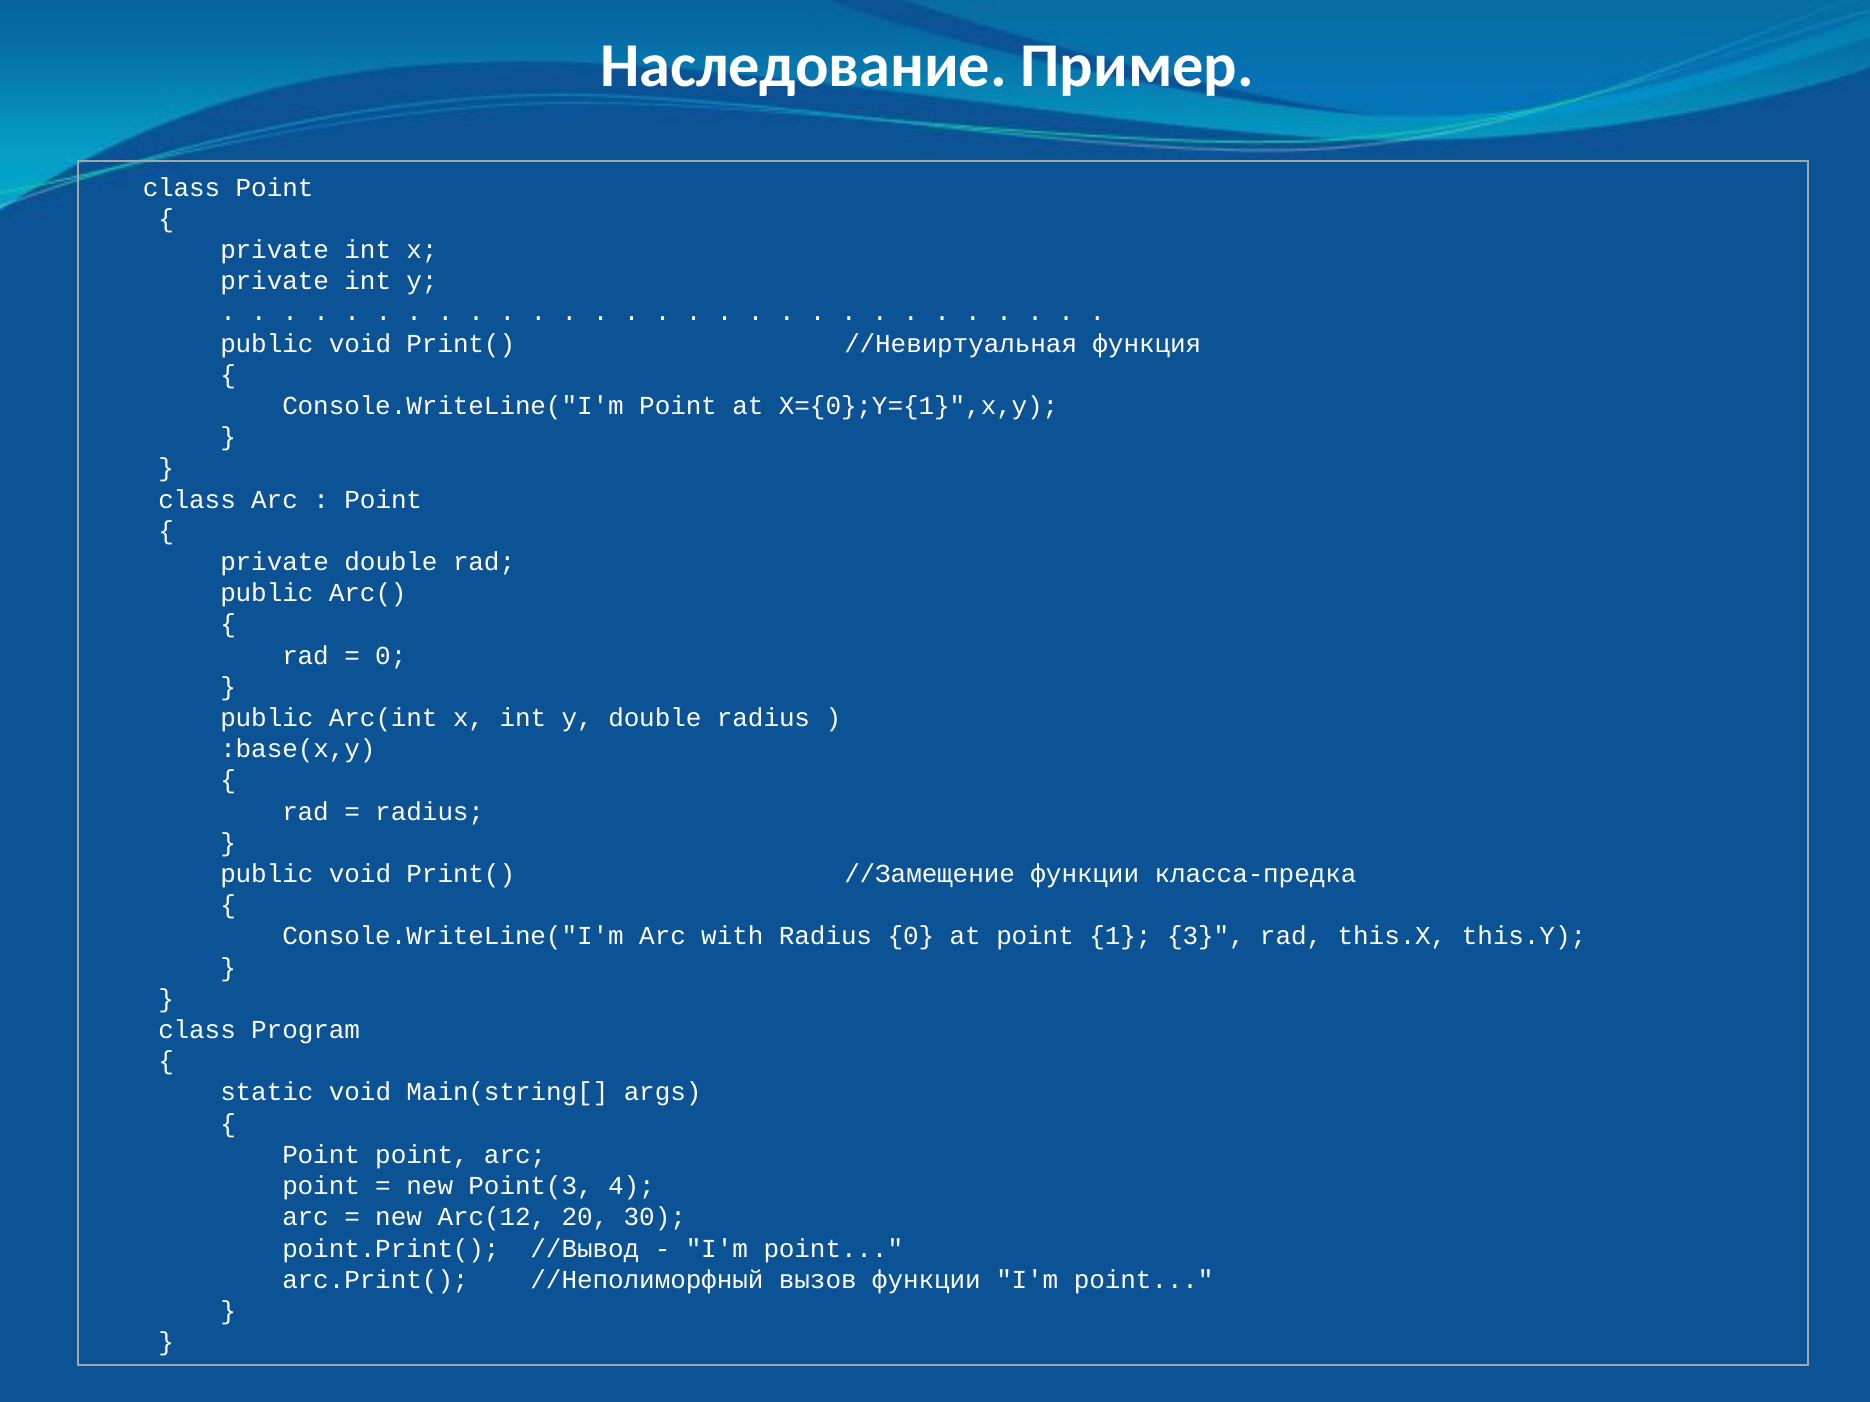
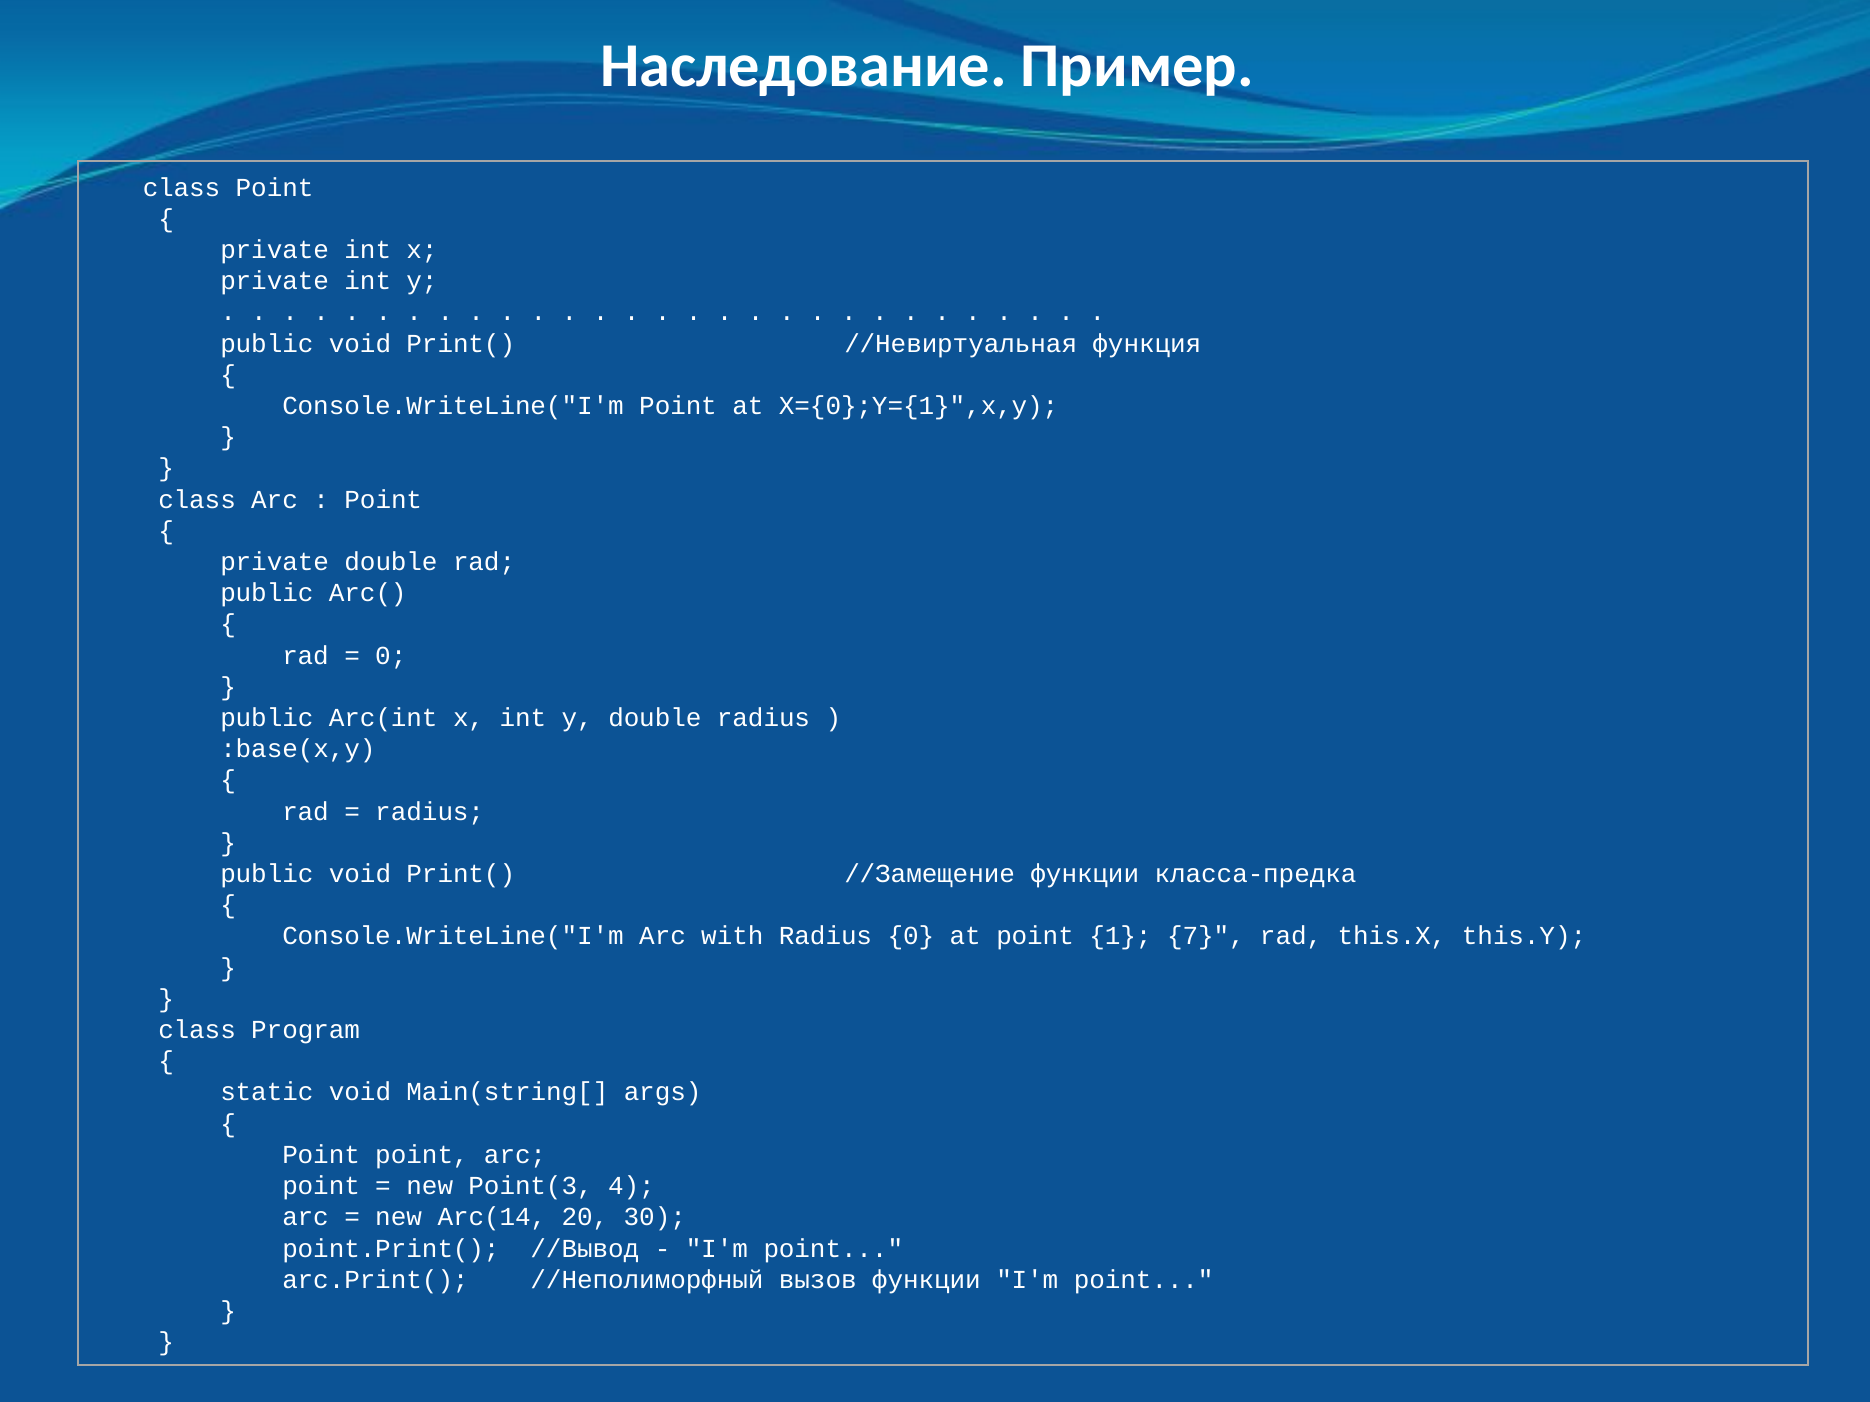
3: 3 -> 7
Arc(12: Arc(12 -> Arc(14
